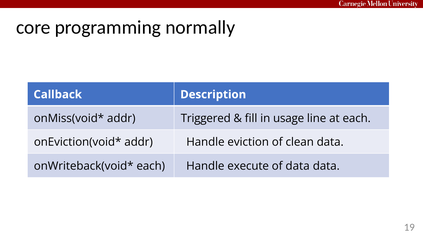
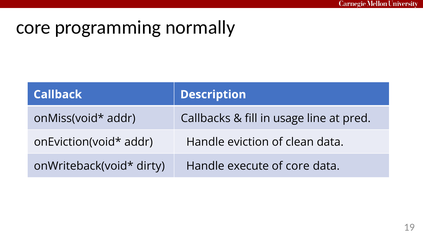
Triggered: Triggered -> Callbacks
at each: each -> pred
each at (151, 166): each -> dirty
of data: data -> core
